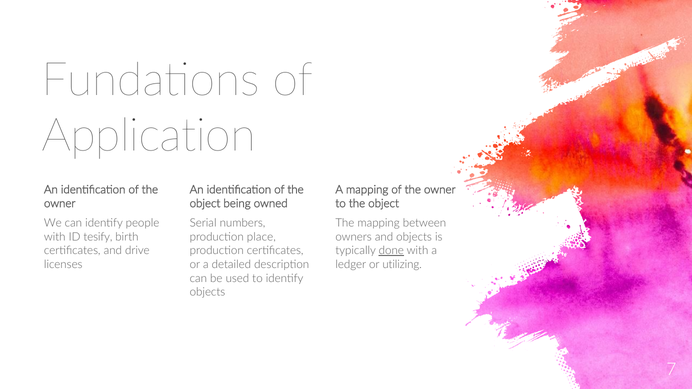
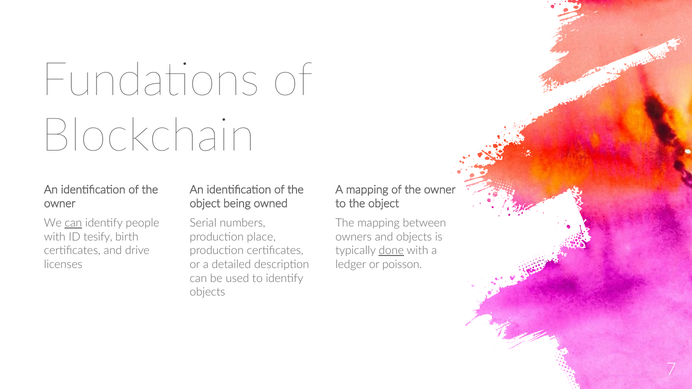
Application: Application -> Blockchain
can at (73, 223) underline: none -> present
utilizing: utilizing -> poisson
